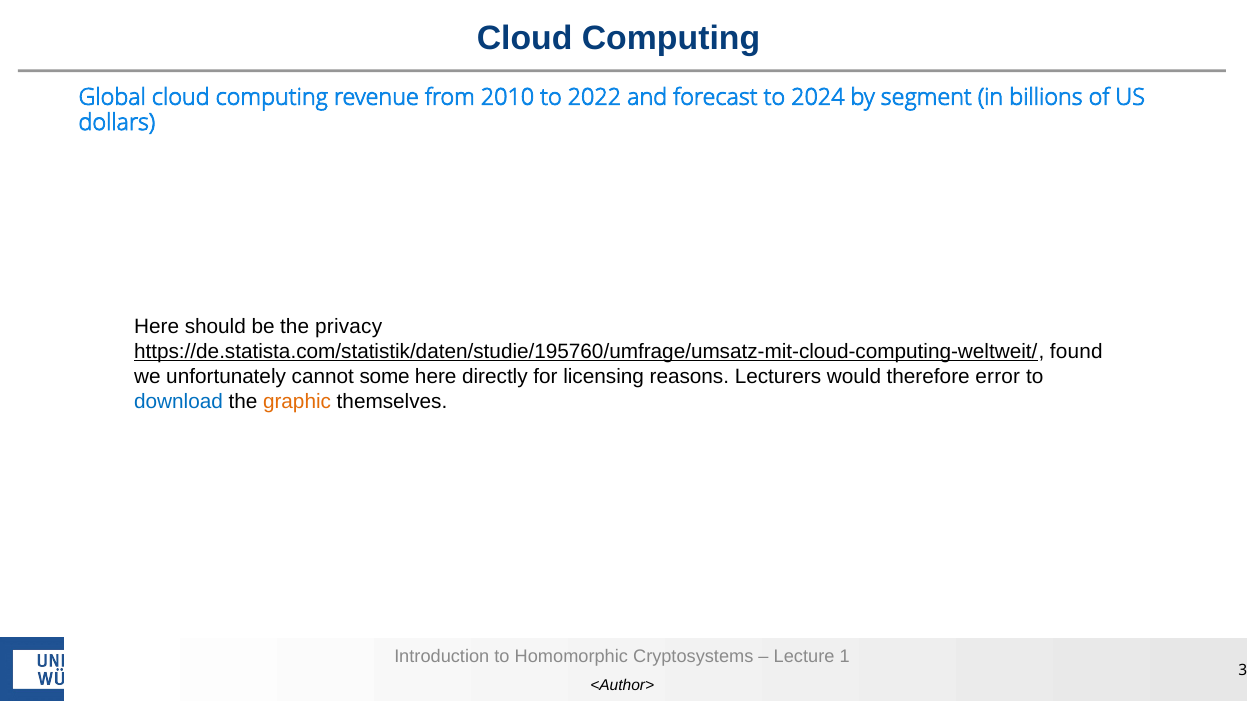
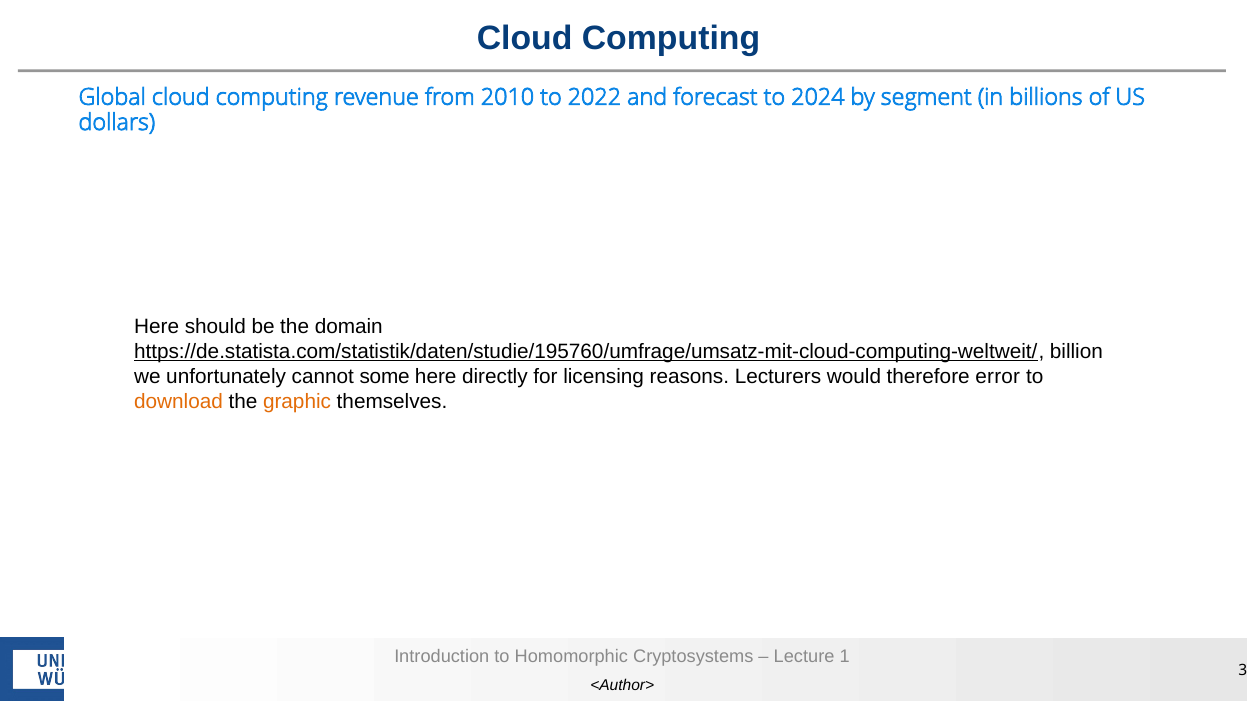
privacy: privacy -> domain
found: found -> billion
download colour: blue -> orange
